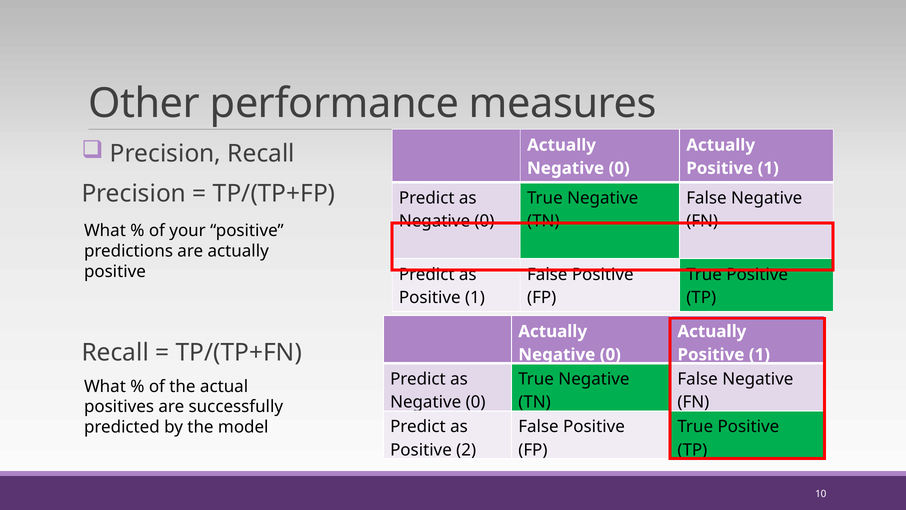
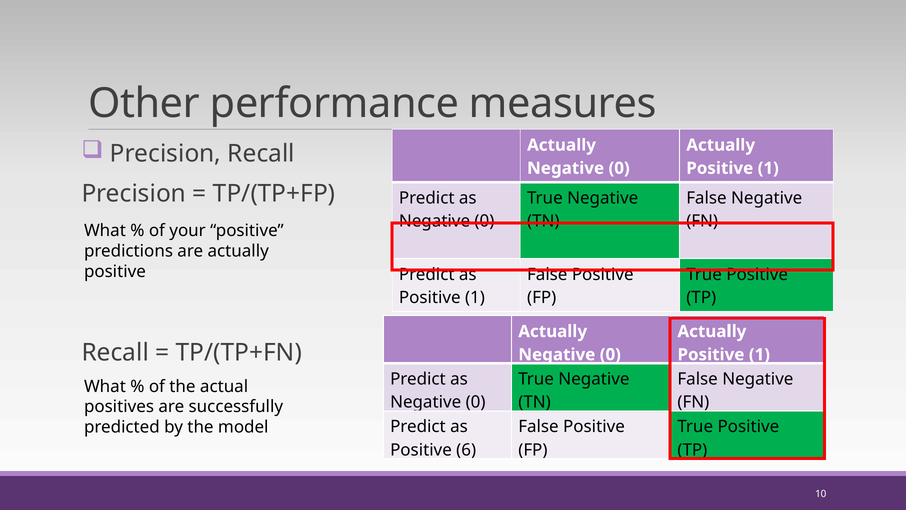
2: 2 -> 6
